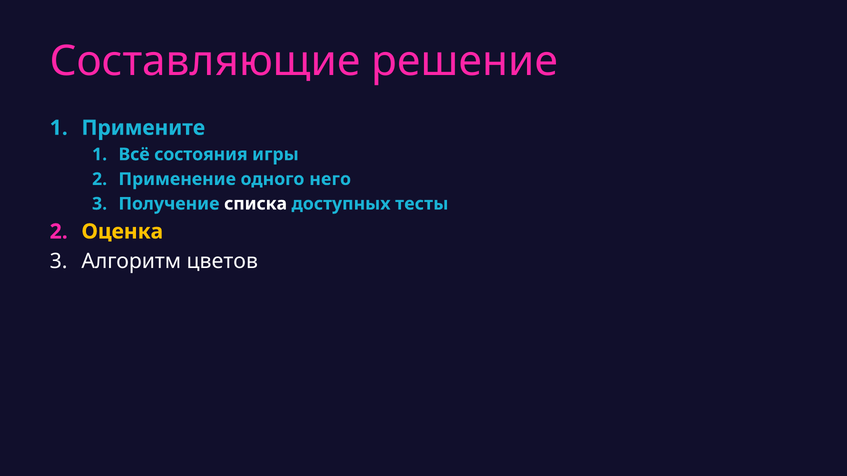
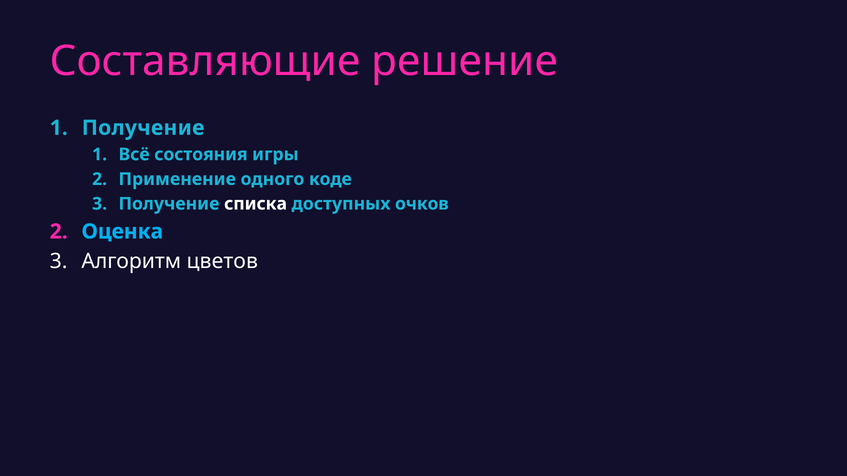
Примените at (143, 128): Примените -> Получение
него: него -> коде
тесты: тесты -> очков
Оценка colour: yellow -> light blue
